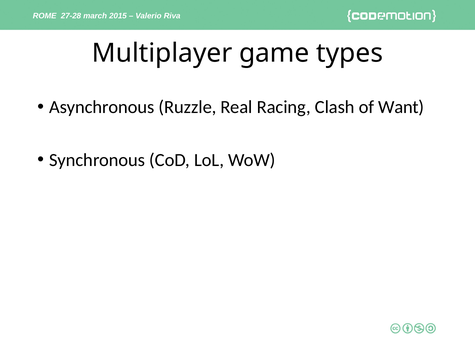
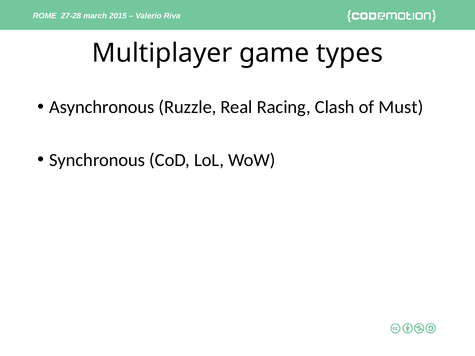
Want: Want -> Must
